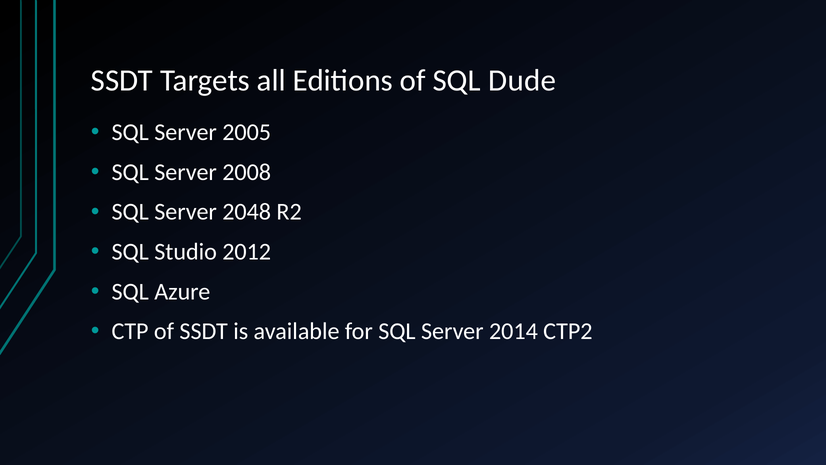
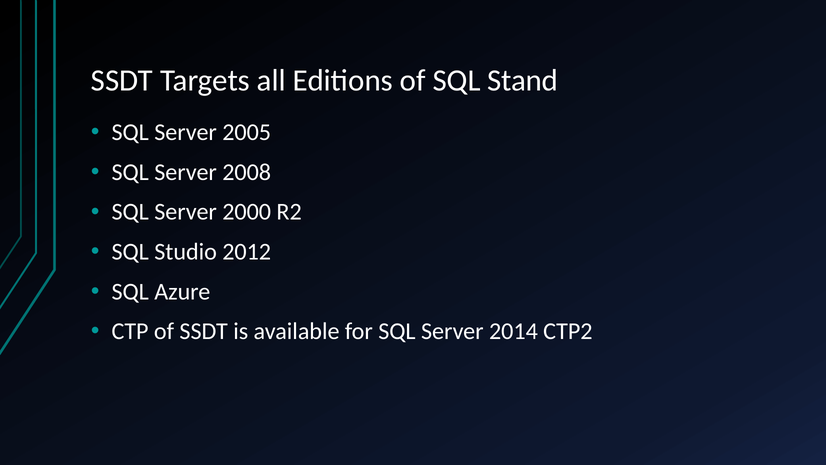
Dude: Dude -> Stand
2048: 2048 -> 2000
